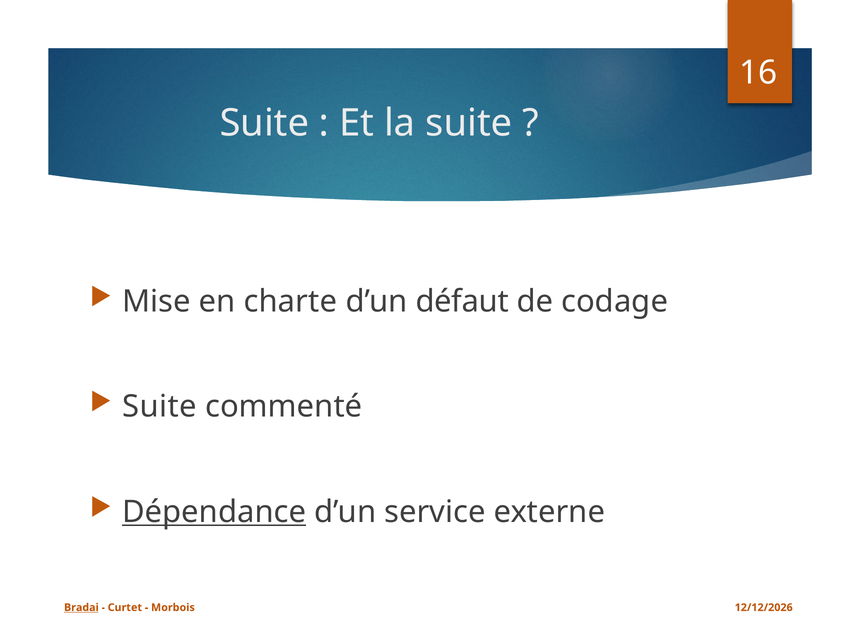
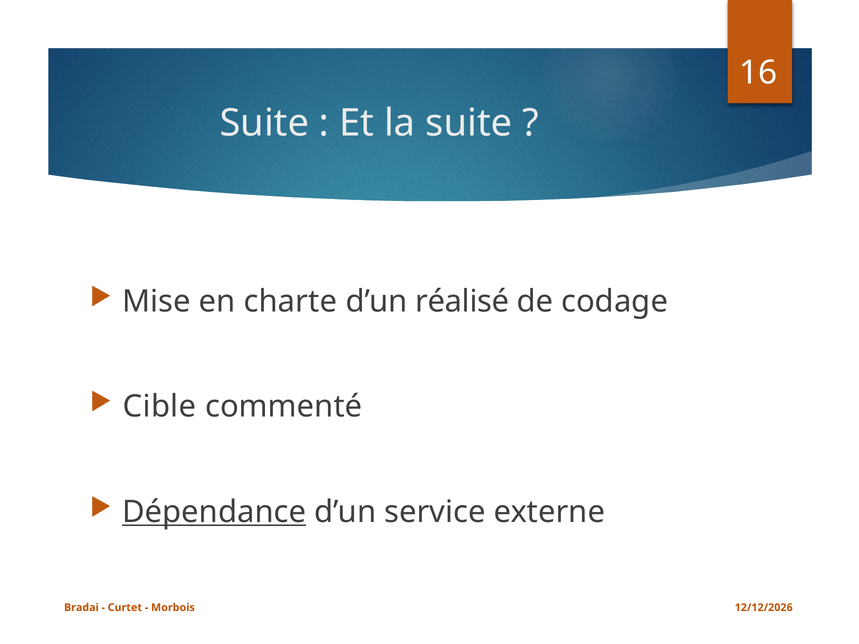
défaut: défaut -> réalisé
Suite at (160, 407): Suite -> Cible
Bradai underline: present -> none
